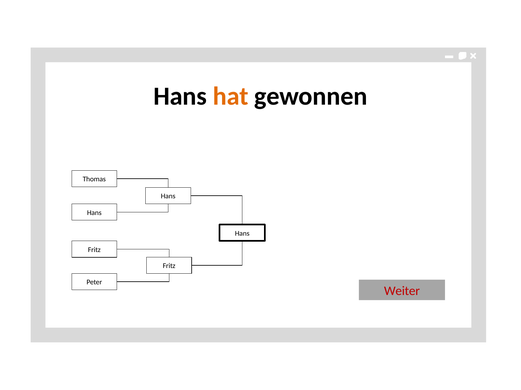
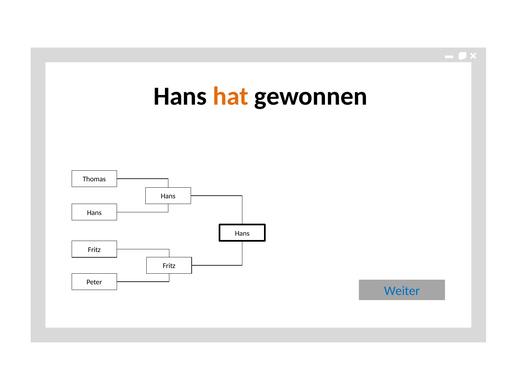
Weiter colour: red -> blue
